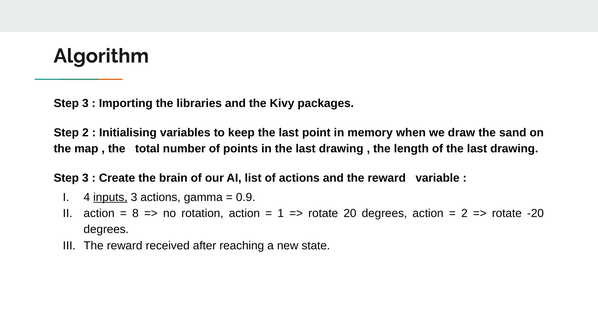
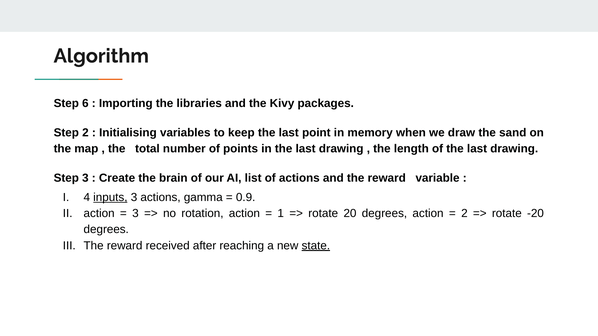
3 at (85, 103): 3 -> 6
8 at (135, 214): 8 -> 3
state underline: none -> present
